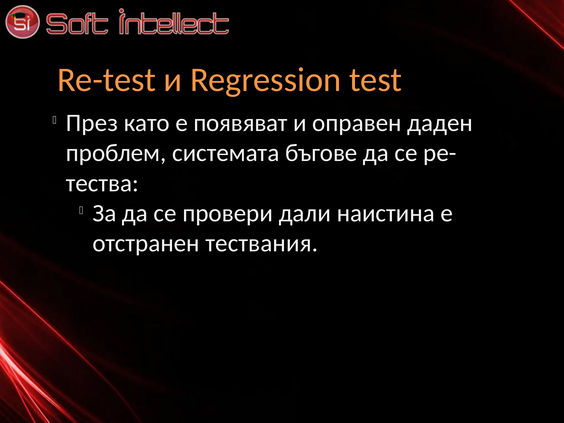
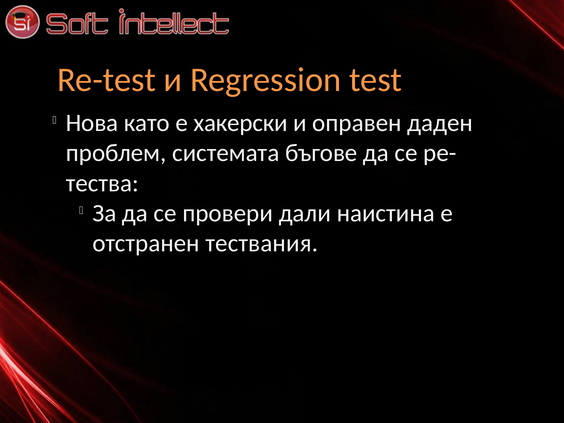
През: През -> Нова
появяват: появяват -> хакерски
